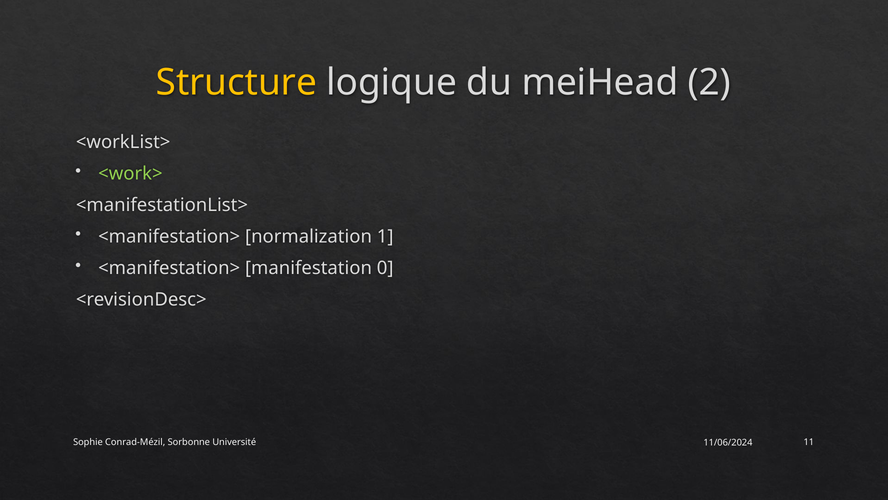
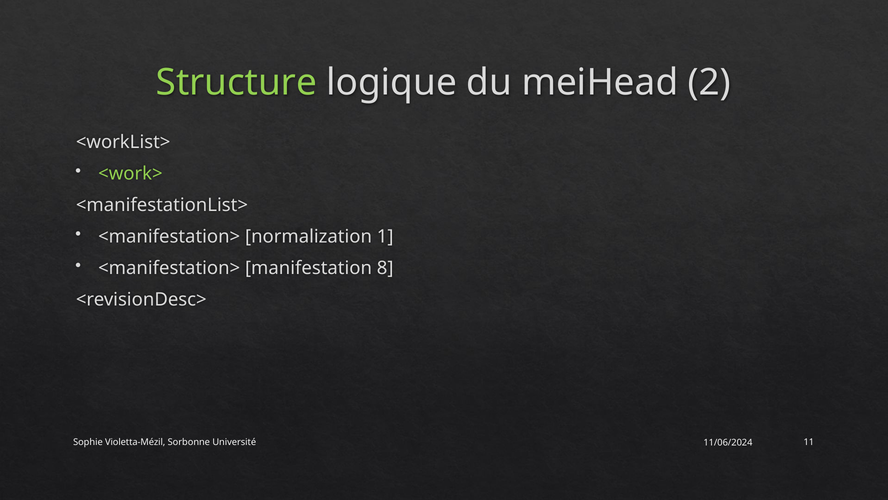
Structure colour: yellow -> light green
0: 0 -> 8
Conrad-Mézil: Conrad-Mézil -> Violetta-Mézil
